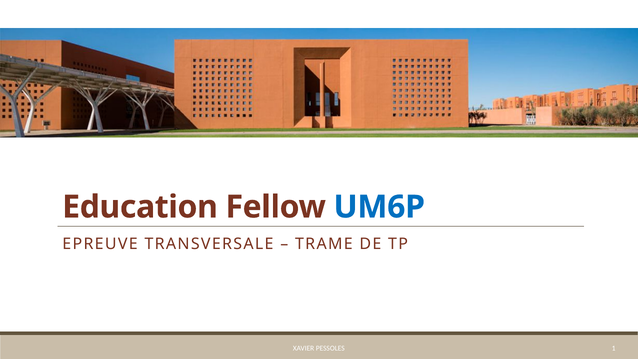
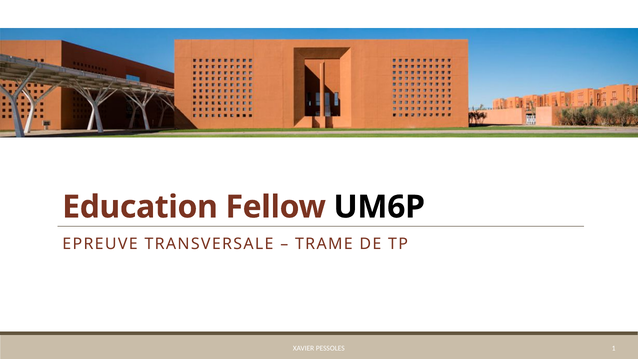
UM6P colour: blue -> black
